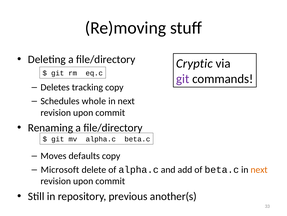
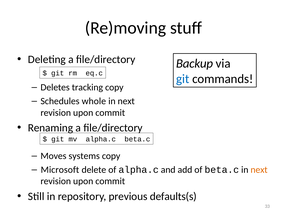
Cryptic: Cryptic -> Backup
git at (183, 79) colour: purple -> blue
defaults: defaults -> systems
another(s: another(s -> defaults(s
